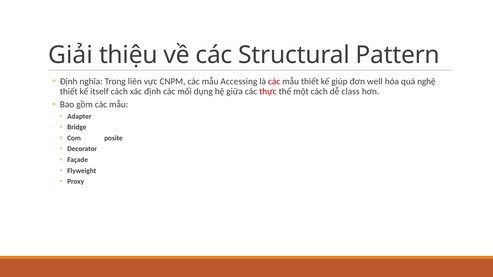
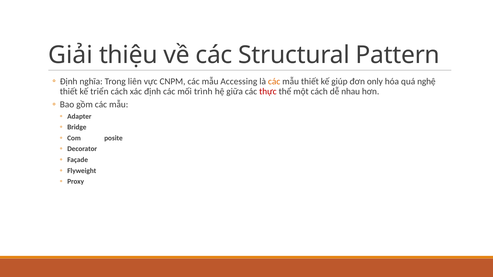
các at (274, 81) colour: red -> orange
well: well -> only
itself: itself -> triển
dụng: dụng -> trình
class: class -> nhau
